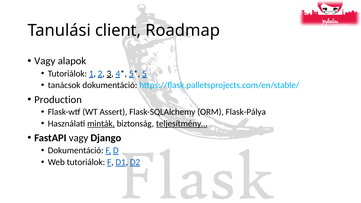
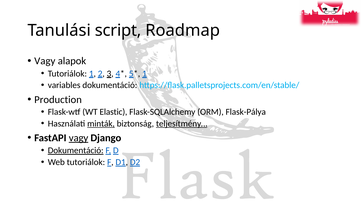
client: client -> script
5 at (144, 74): 5 -> 1
tanácsok: tanácsok -> variables
Assert: Assert -> Elastic
vagy at (79, 138) underline: none -> present
Dokumentáció at (76, 151) underline: none -> present
